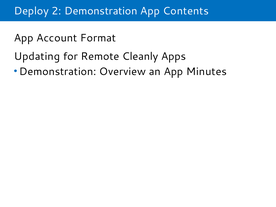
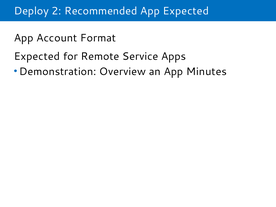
2 Demonstration: Demonstration -> Recommended
App Contents: Contents -> Expected
Updating at (37, 56): Updating -> Expected
Cleanly: Cleanly -> Service
